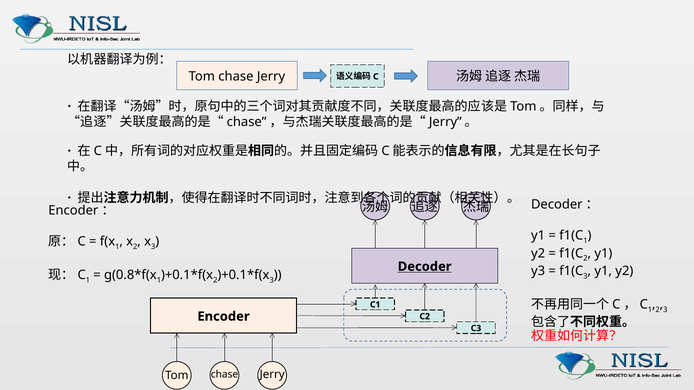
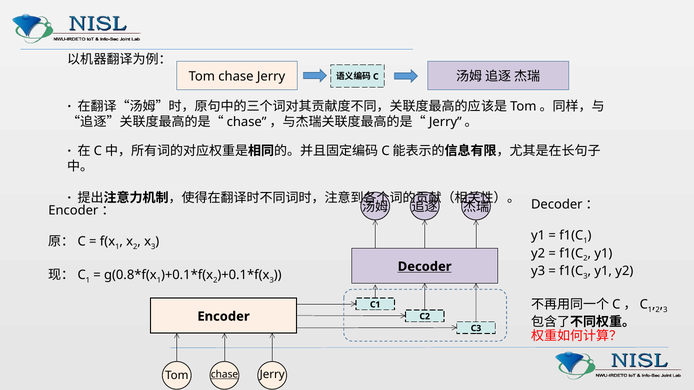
chase at (225, 375) underline: none -> present
